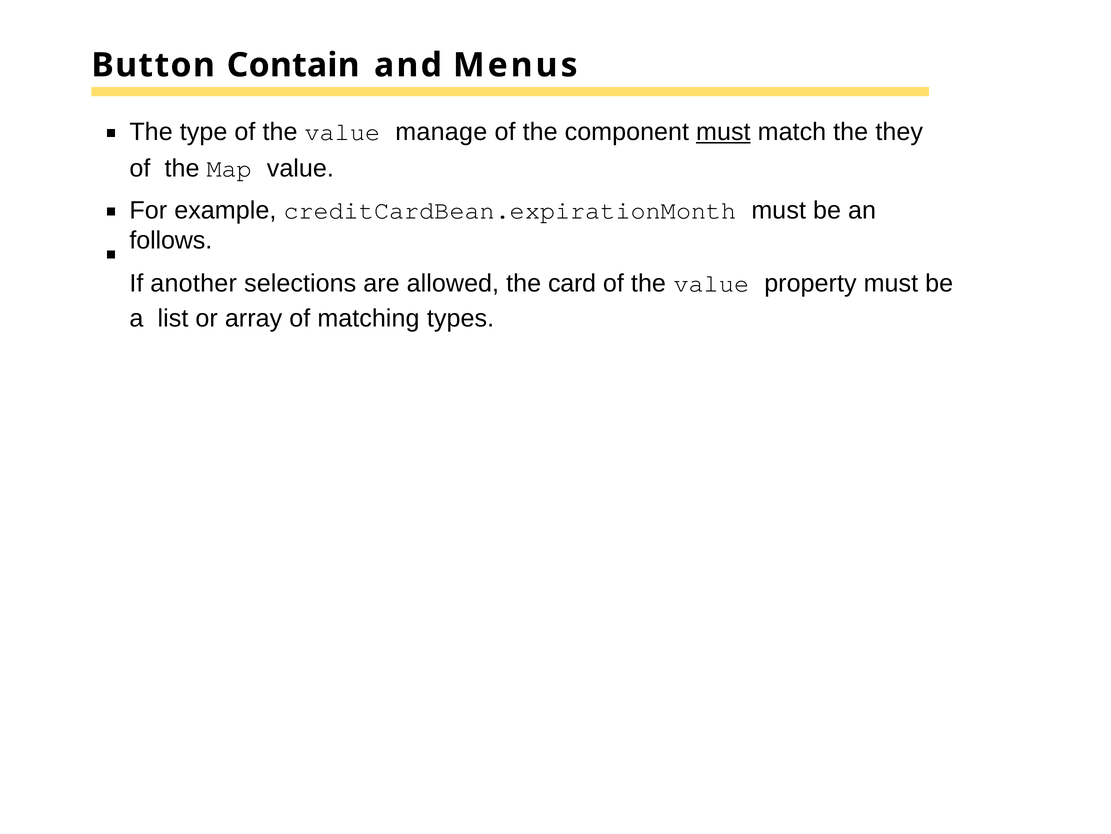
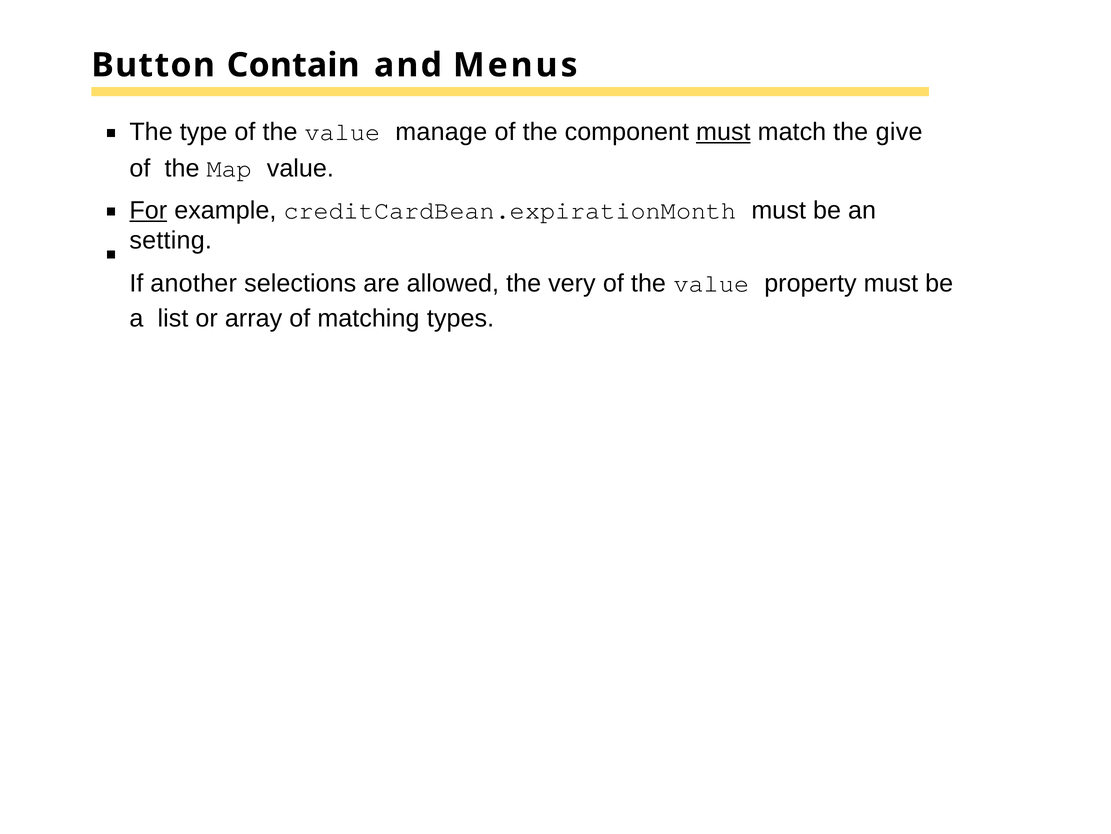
they: they -> give
For underline: none -> present
follows: follows -> setting
card: card -> very
